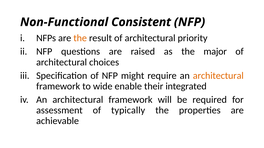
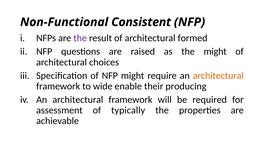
the at (80, 38) colour: orange -> purple
priority: priority -> formed
the major: major -> might
integrated: integrated -> producing
